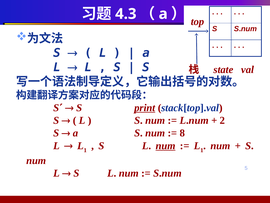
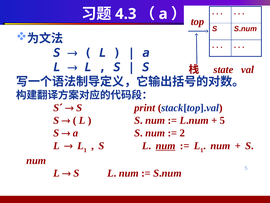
print underline: present -> none
2 at (222, 120): 2 -> 5
8: 8 -> 2
